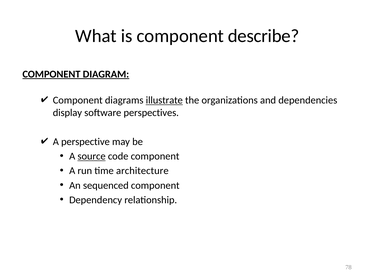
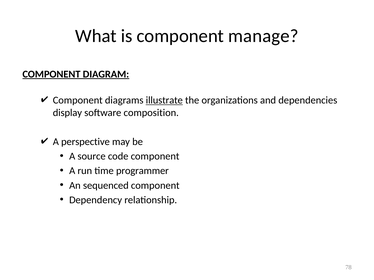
describe: describe -> manage
perspectives: perspectives -> composition
source underline: present -> none
architecture: architecture -> programmer
